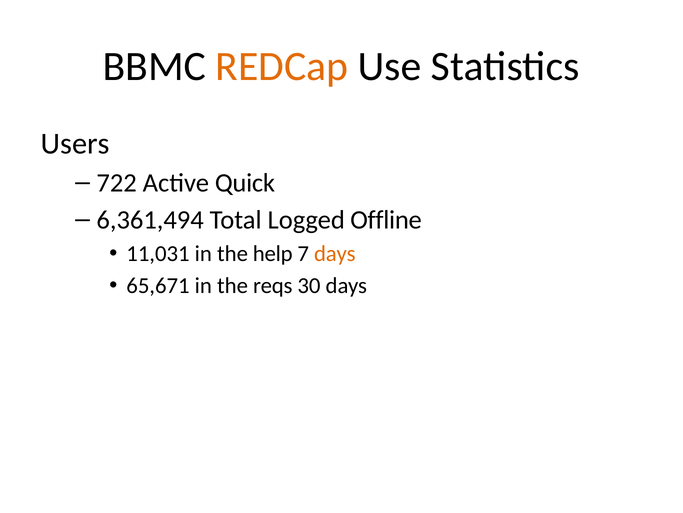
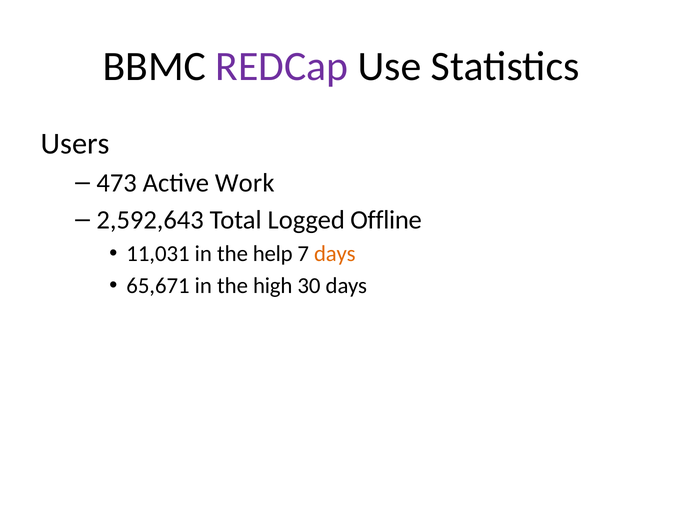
REDCap colour: orange -> purple
722: 722 -> 473
Quick: Quick -> Work
6,361,494: 6,361,494 -> 2,592,643
reqs: reqs -> high
